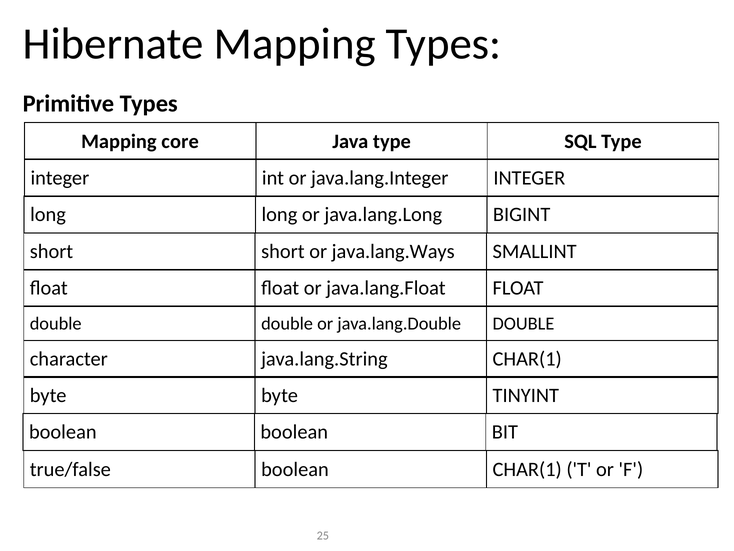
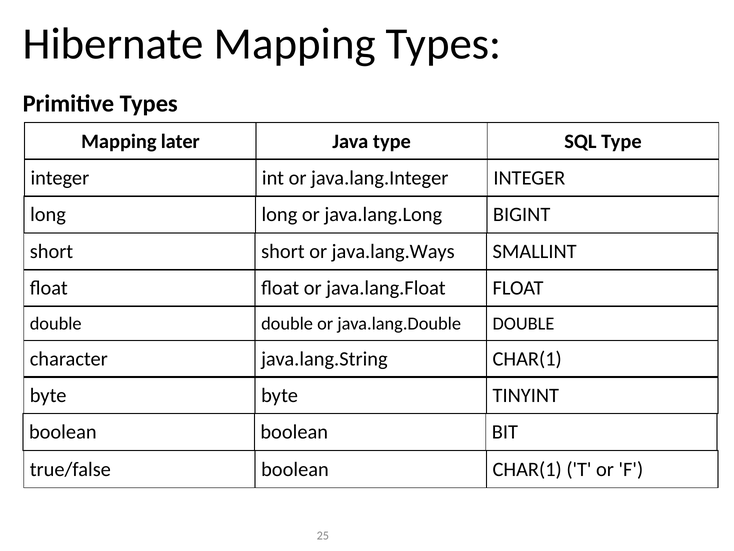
core: core -> later
